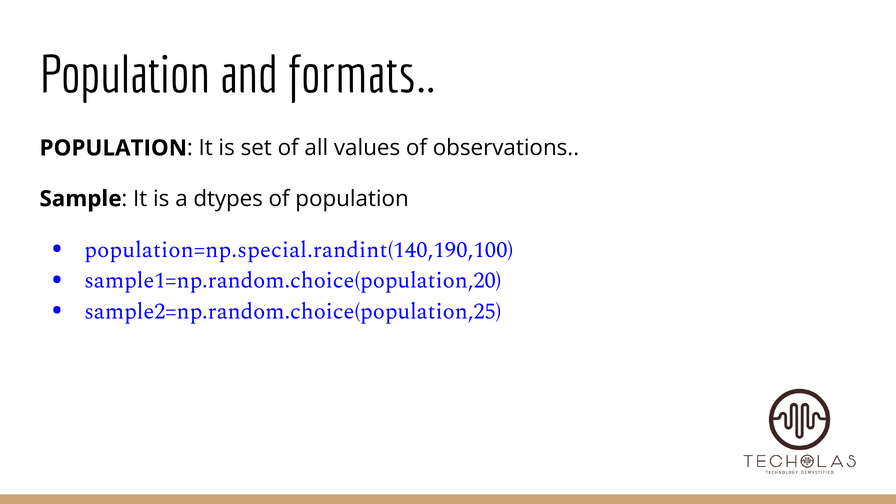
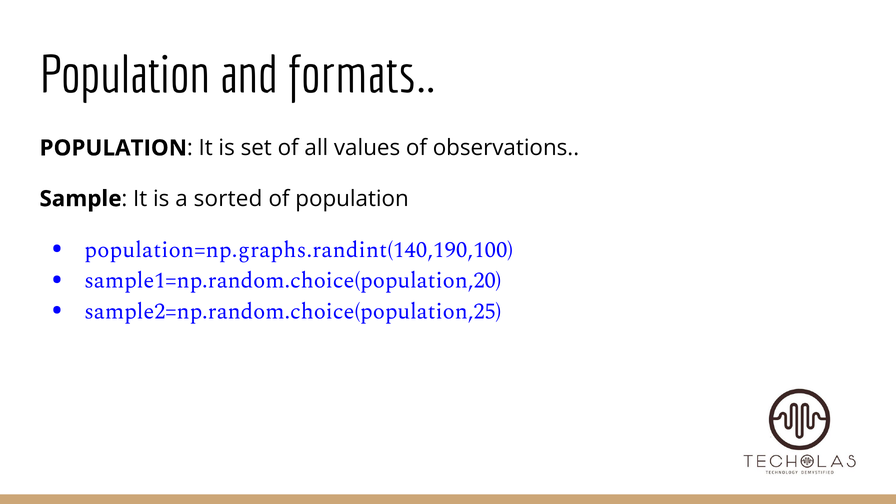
dtypes: dtypes -> sorted
population=np.special.randint(140,190,100: population=np.special.randint(140,190,100 -> population=np.graphs.randint(140,190,100
